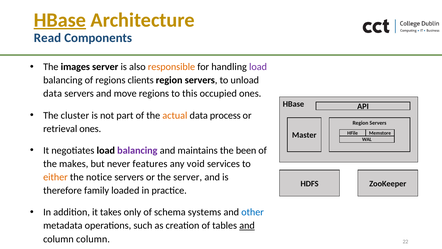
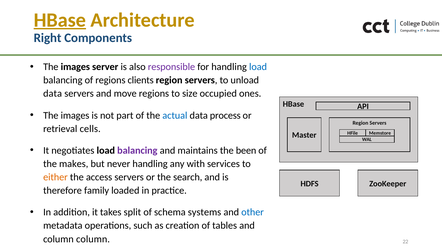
Read: Read -> Right
responsible colour: orange -> purple
load at (258, 67) colour: purple -> blue
this: this -> size
cluster at (75, 115): cluster -> images
actual colour: orange -> blue
retrieval ones: ones -> cells
never features: features -> handling
void: void -> with
notice: notice -> access
the server: server -> search
only: only -> split
and at (247, 225) underline: present -> none
